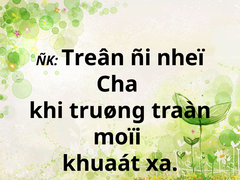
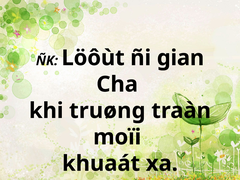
Treân: Treân -> Löôùt
nheï: nheï -> gian
